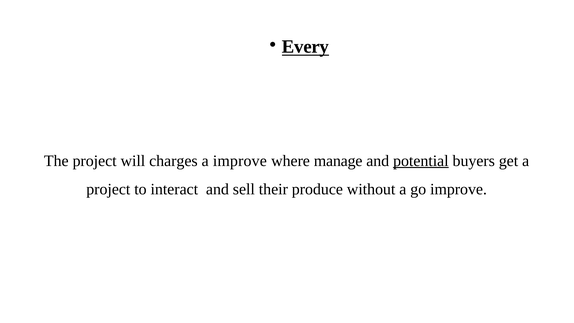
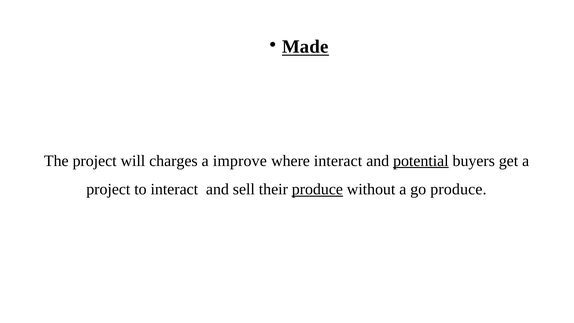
Every: Every -> Made
where manage: manage -> interact
produce at (317, 189) underline: none -> present
go improve: improve -> produce
